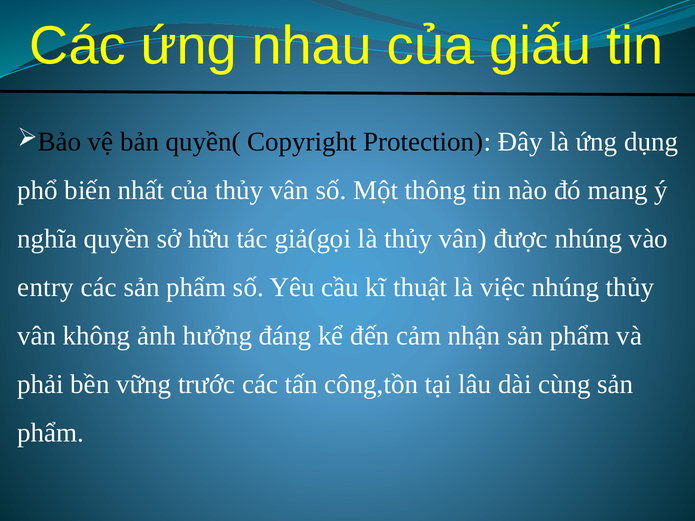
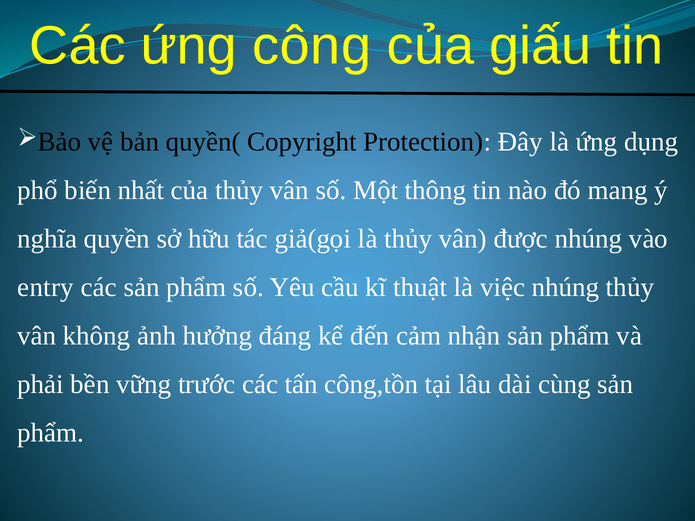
nhau: nhau -> công
